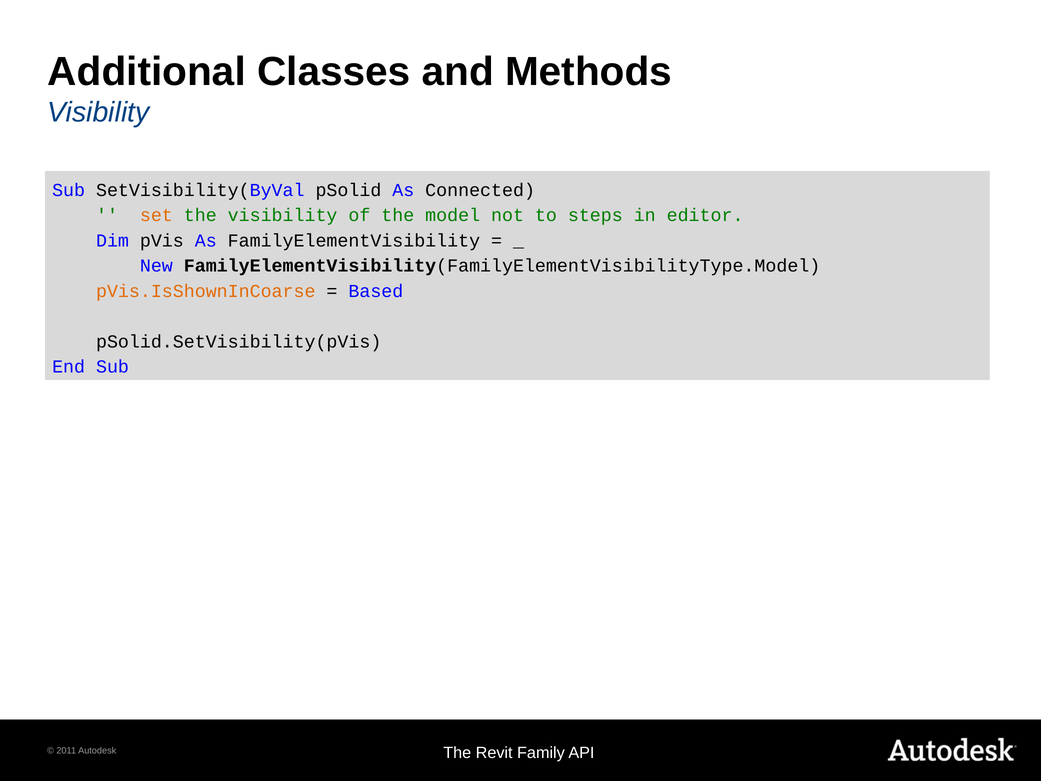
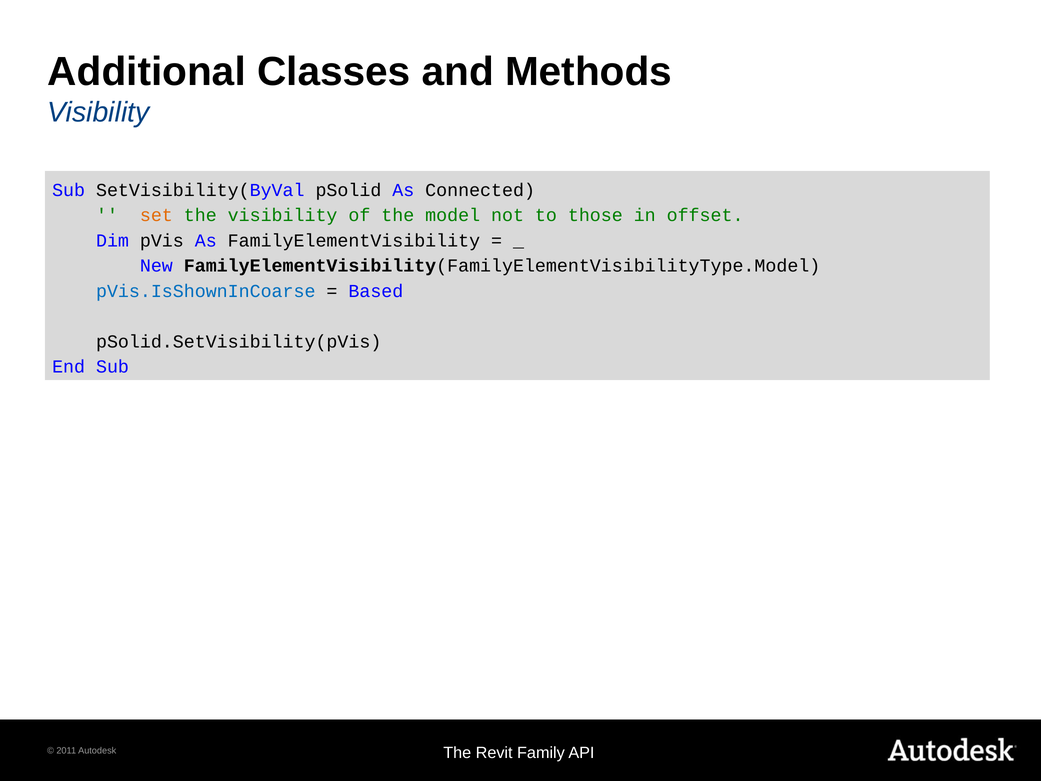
steps: steps -> those
editor: editor -> offset
pVis.IsShownInCoarse colour: orange -> blue
